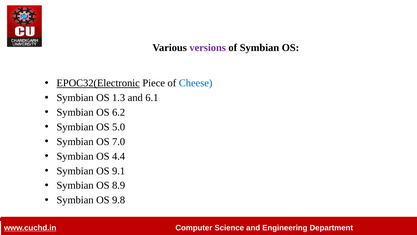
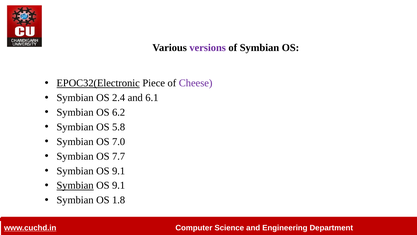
Cheese colour: blue -> purple
1.3: 1.3 -> 2.4
5.0: 5.0 -> 5.8
4.4: 4.4 -> 7.7
Symbian at (75, 185) underline: none -> present
8.9 at (119, 185): 8.9 -> 9.1
9.8: 9.8 -> 1.8
